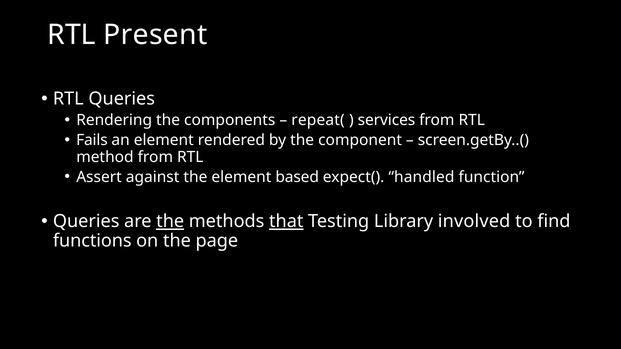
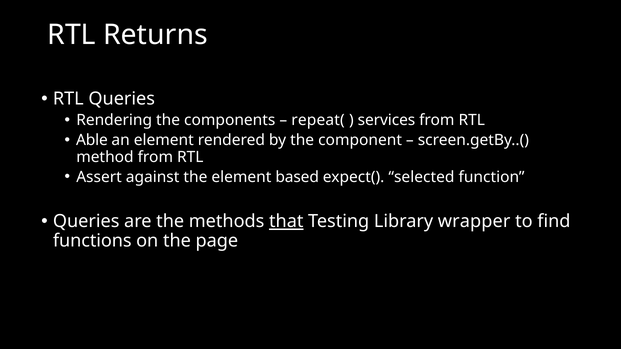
Present: Present -> Returns
Fails: Fails -> Able
handled: handled -> selected
the at (170, 222) underline: present -> none
involved: involved -> wrapper
